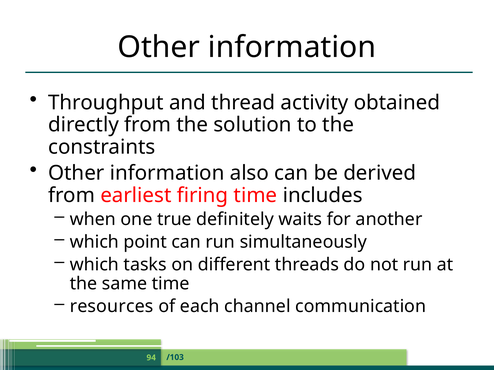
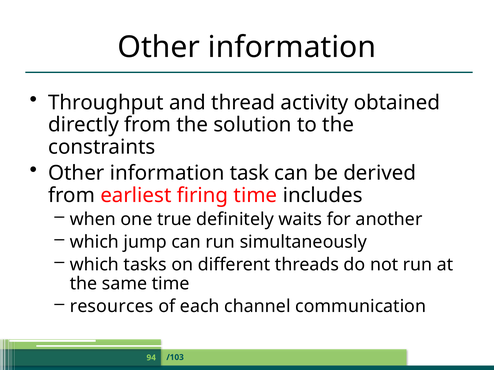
also: also -> task
point: point -> jump
